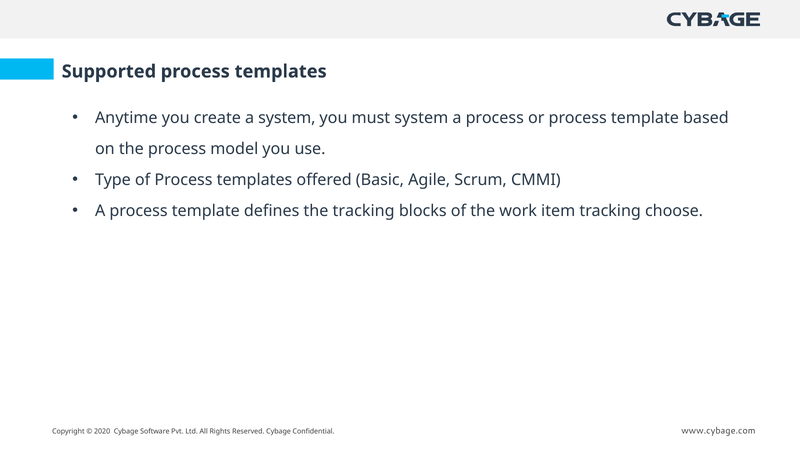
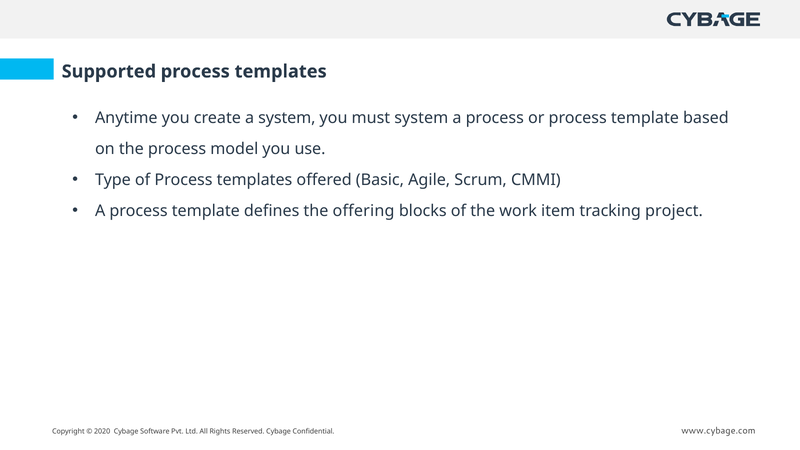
the tracking: tracking -> offering
choose: choose -> project
